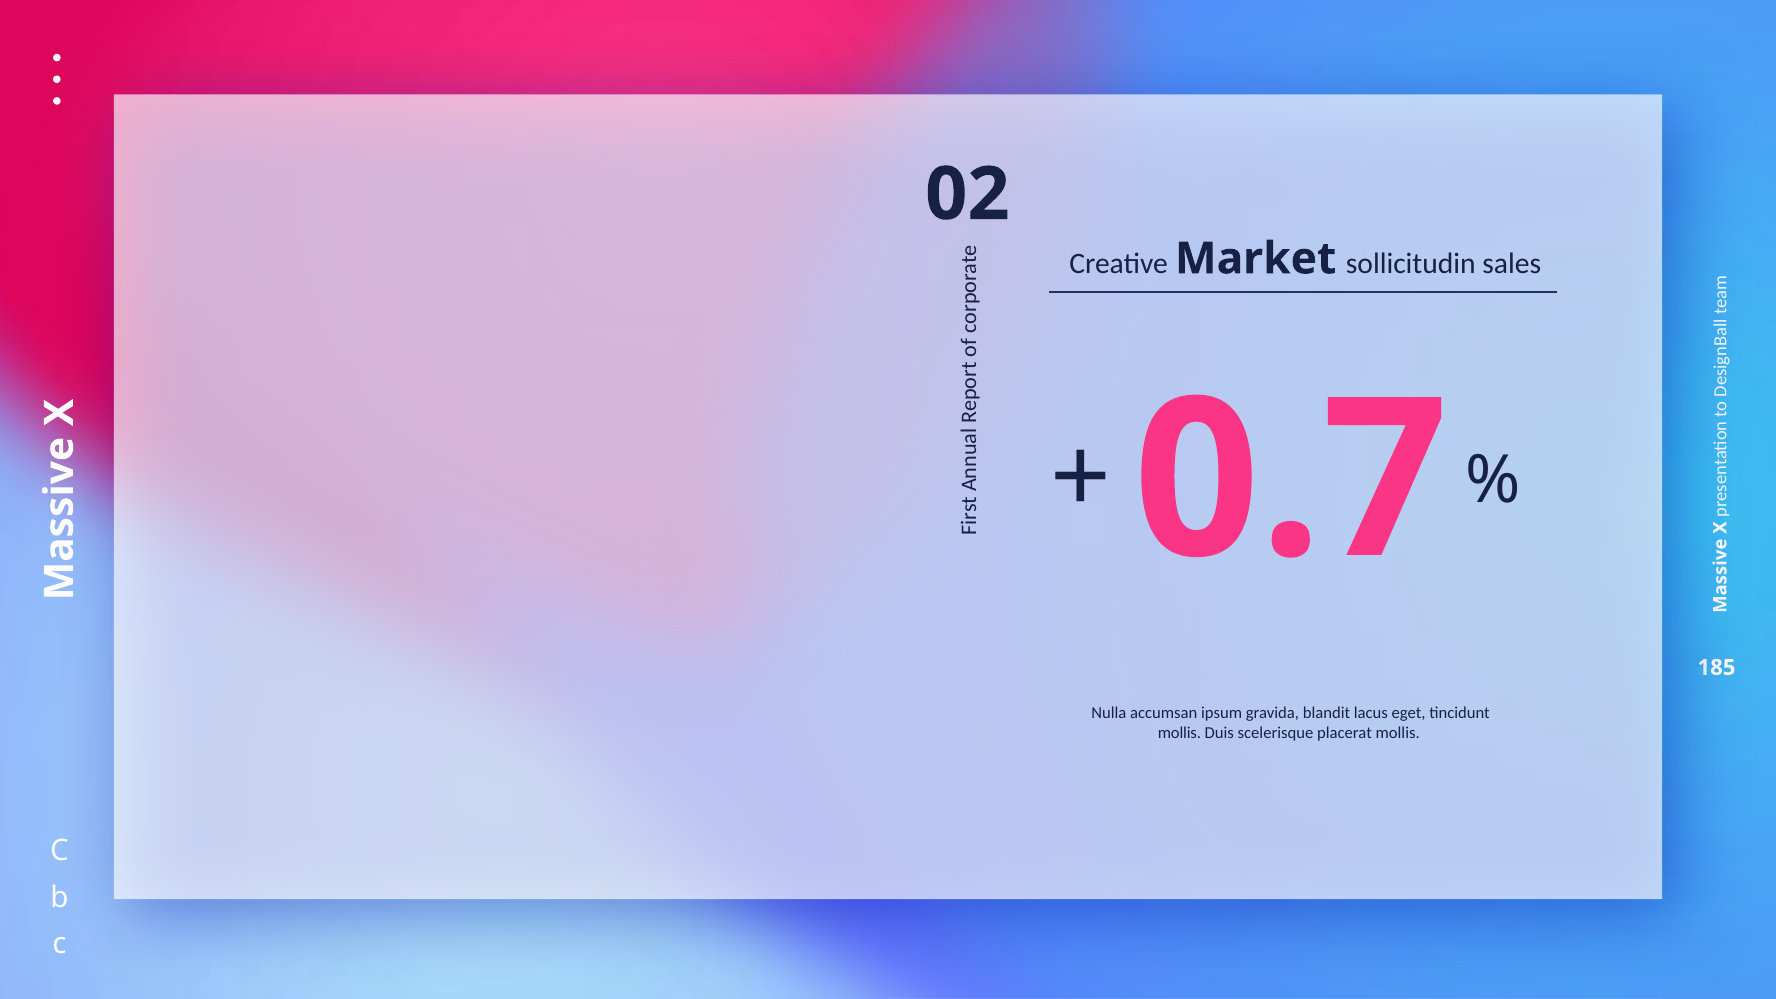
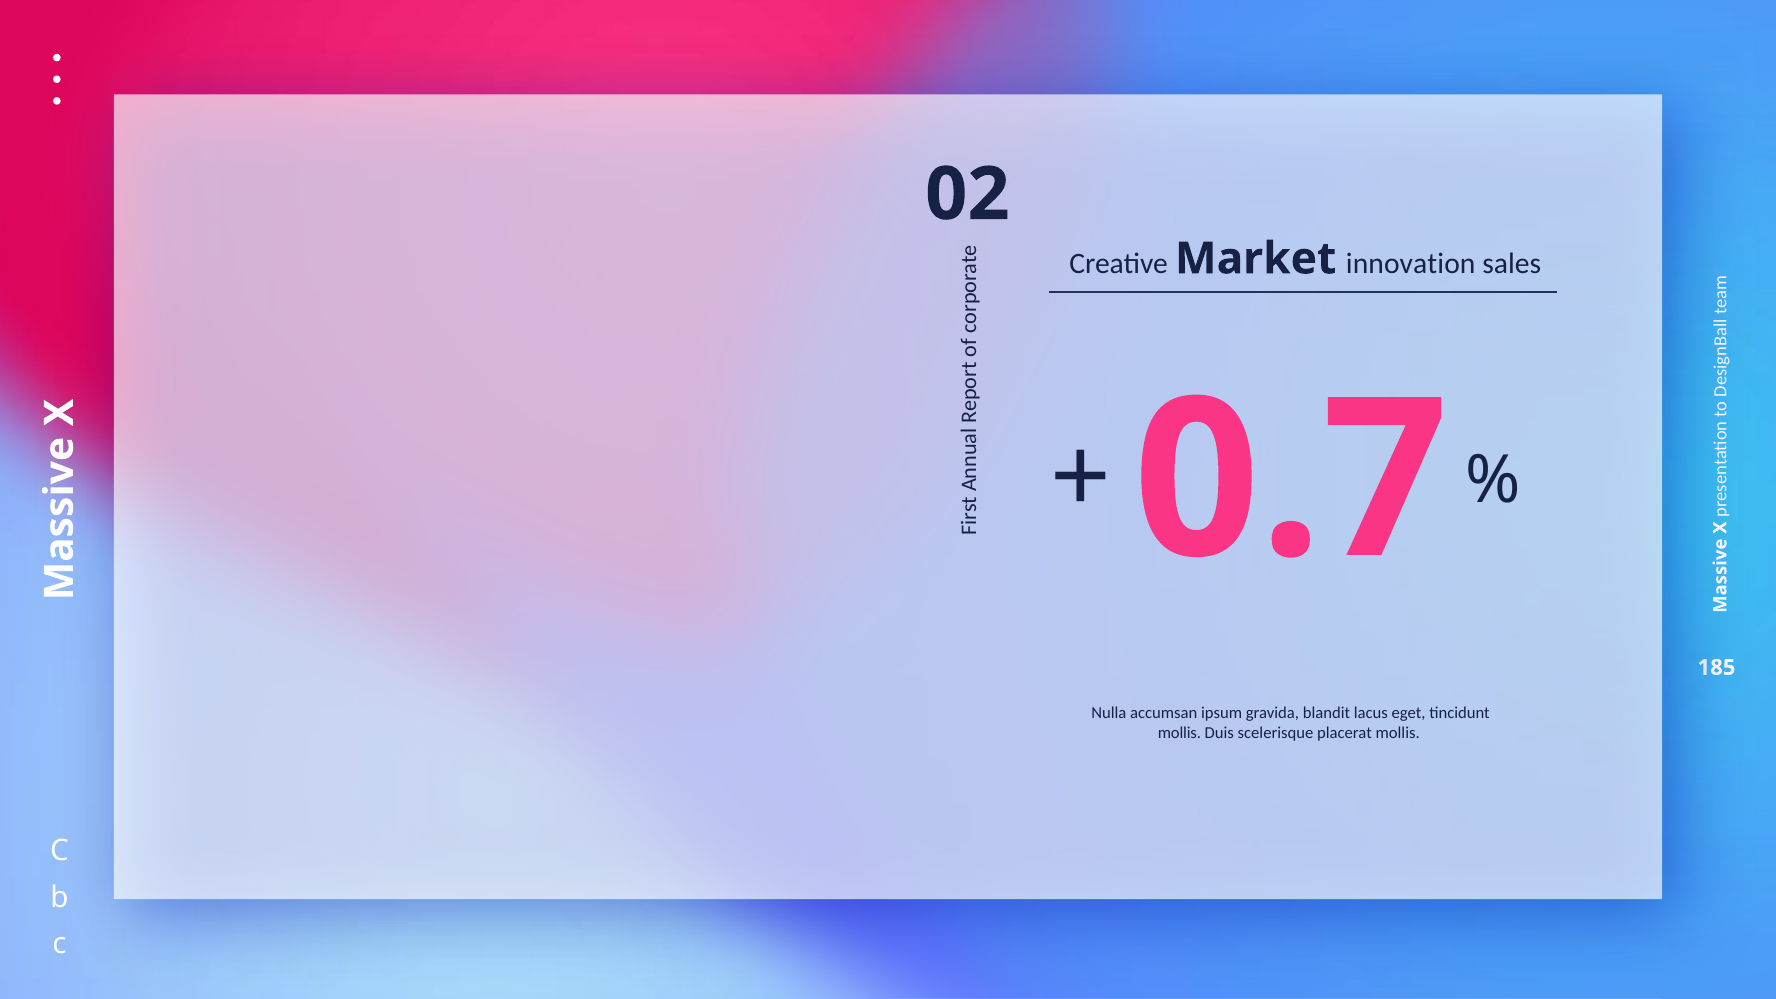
sollicitudin: sollicitudin -> innovation
